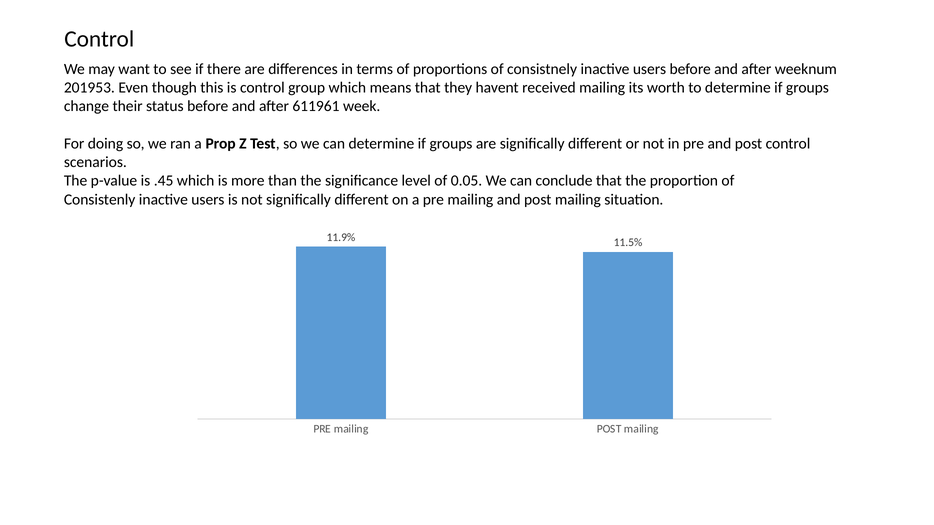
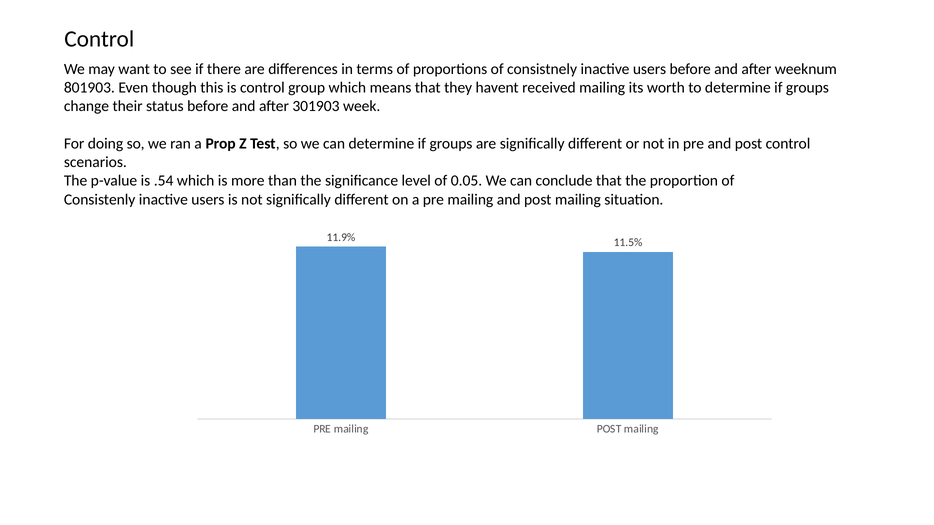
201953: 201953 -> 801903
611961: 611961 -> 301903
.45: .45 -> .54
